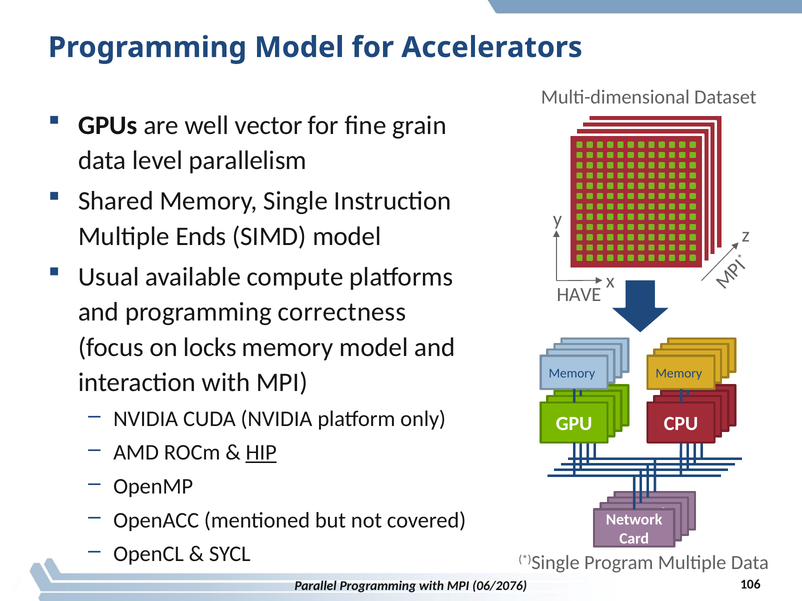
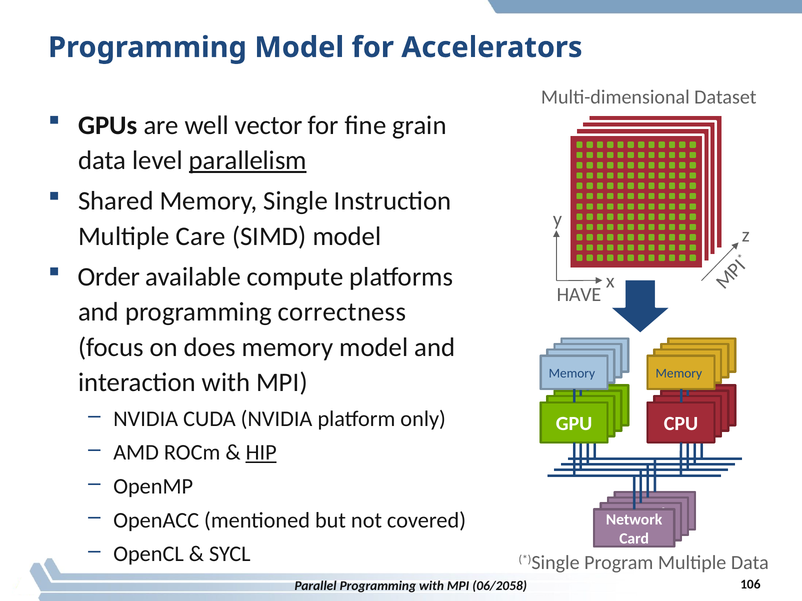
parallelism underline: none -> present
Ends: Ends -> Care
Usual: Usual -> Order
locks: locks -> does
06/2076: 06/2076 -> 06/2058
